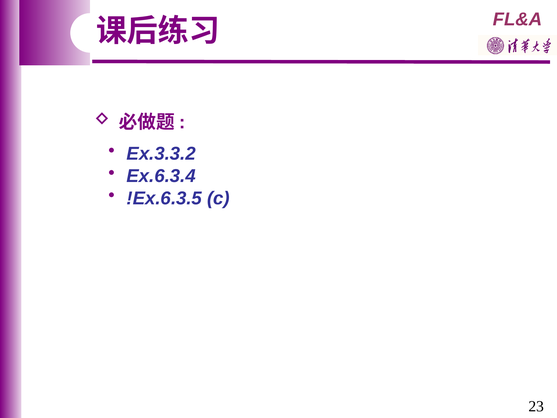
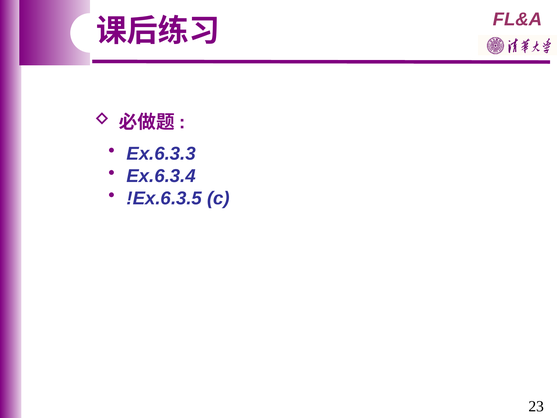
Ex.3.3.2: Ex.3.3.2 -> Ex.6.3.3
